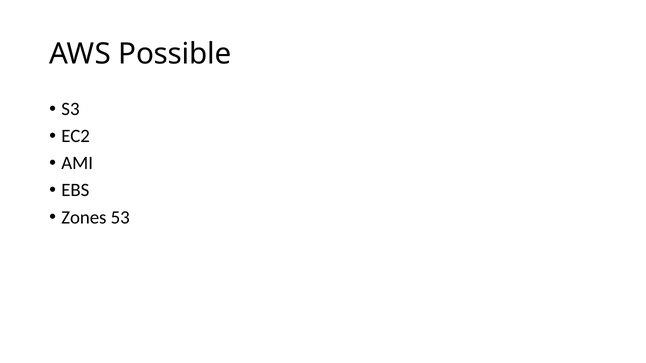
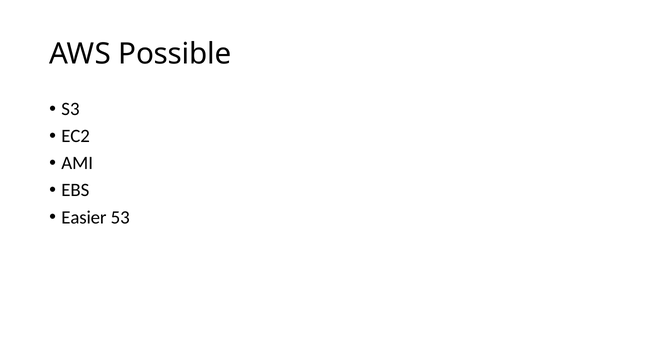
Zones: Zones -> Easier
